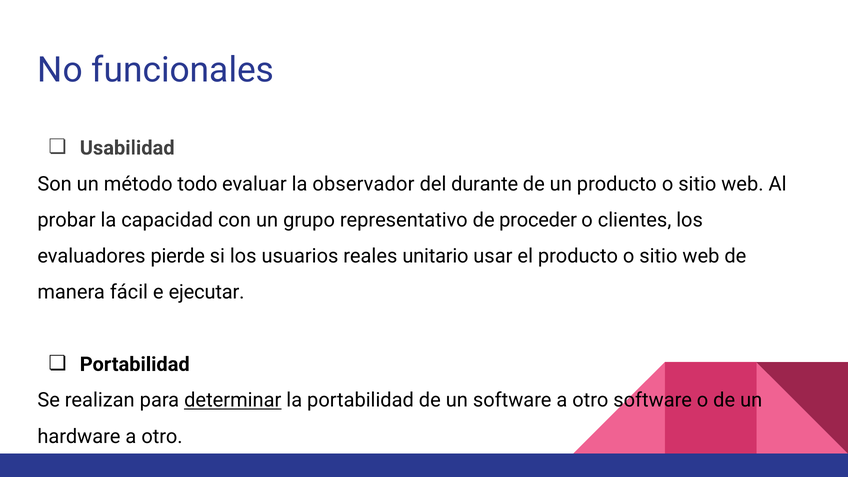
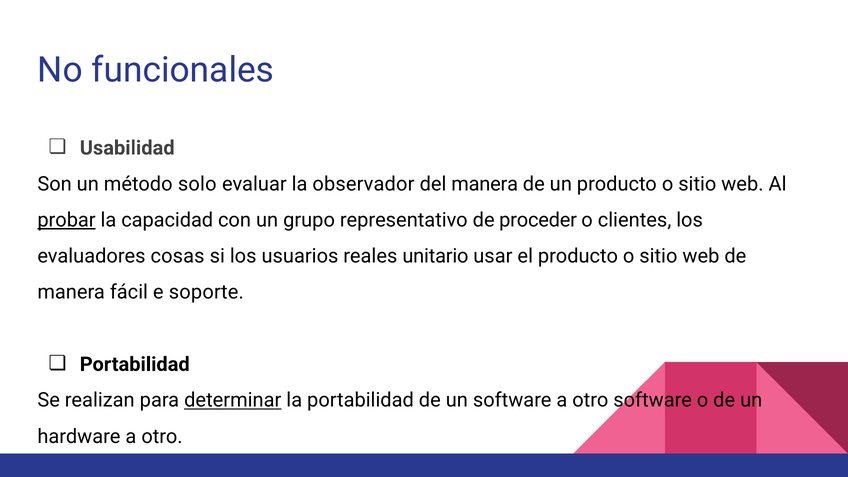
todo: todo -> solo
del durante: durante -> manera
probar underline: none -> present
pierde: pierde -> cosas
ejecutar: ejecutar -> soporte
